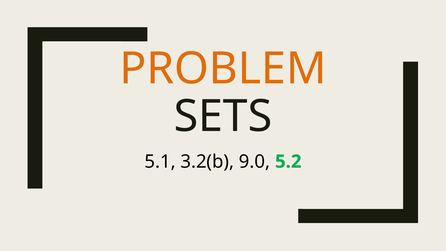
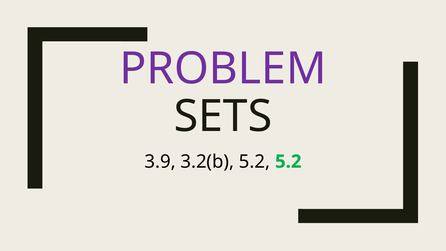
PROBLEM colour: orange -> purple
5.1: 5.1 -> 3.9
3.2(b 9.0: 9.0 -> 5.2
